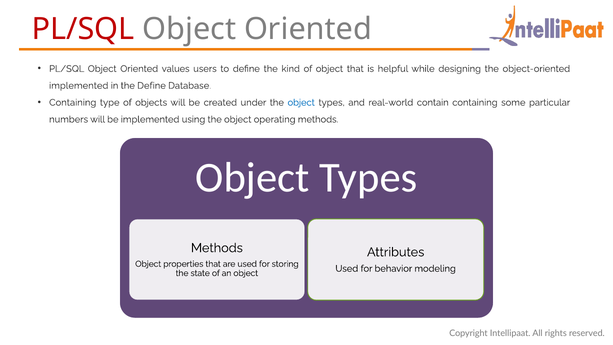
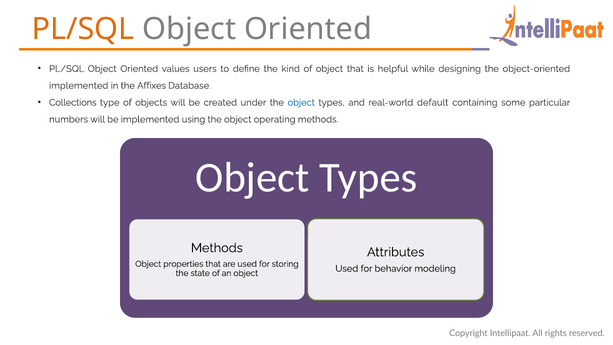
PL/SQL at (83, 29) colour: red -> orange
the Define: Define -> Affixes
Containing at (73, 102): Containing -> Collections
contain: contain -> default
